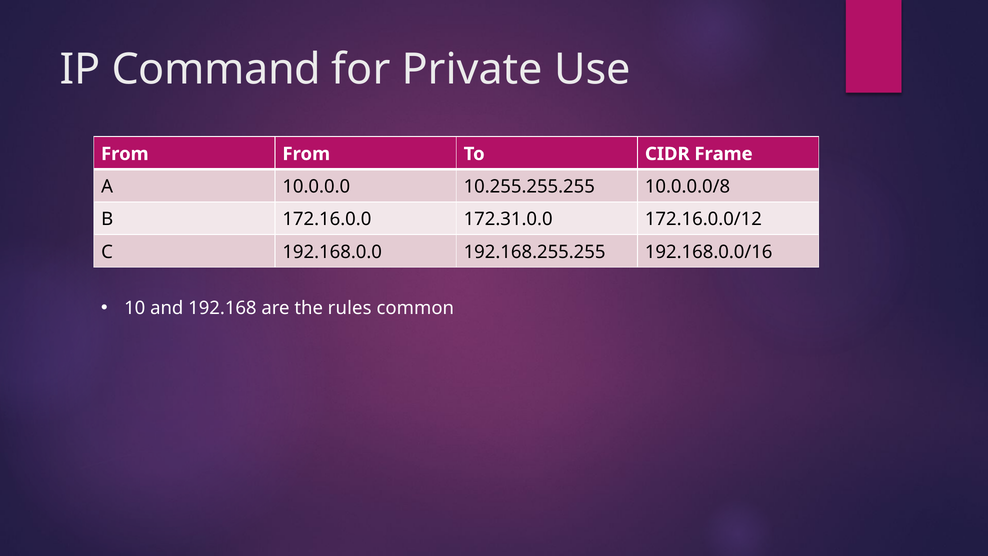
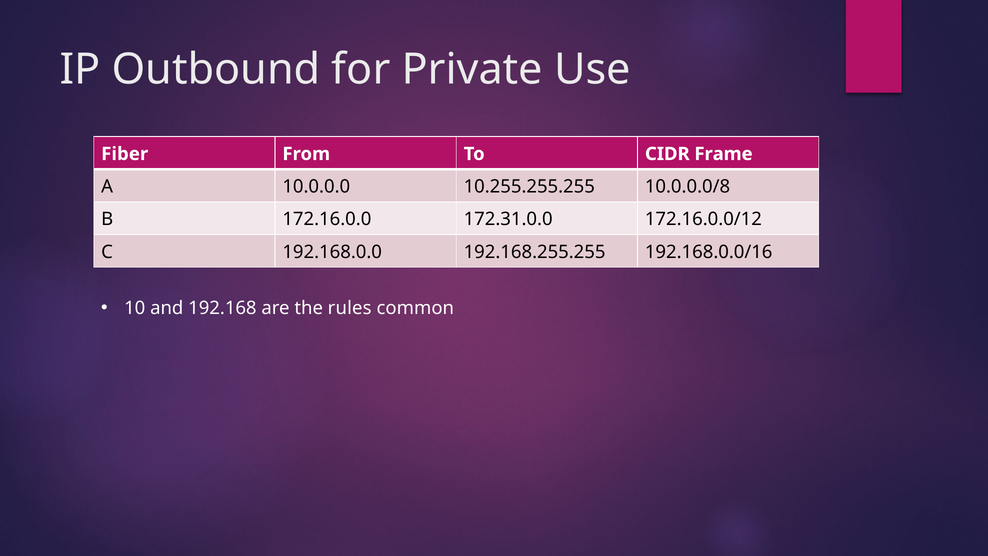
Command: Command -> Outbound
From at (125, 154): From -> Fiber
